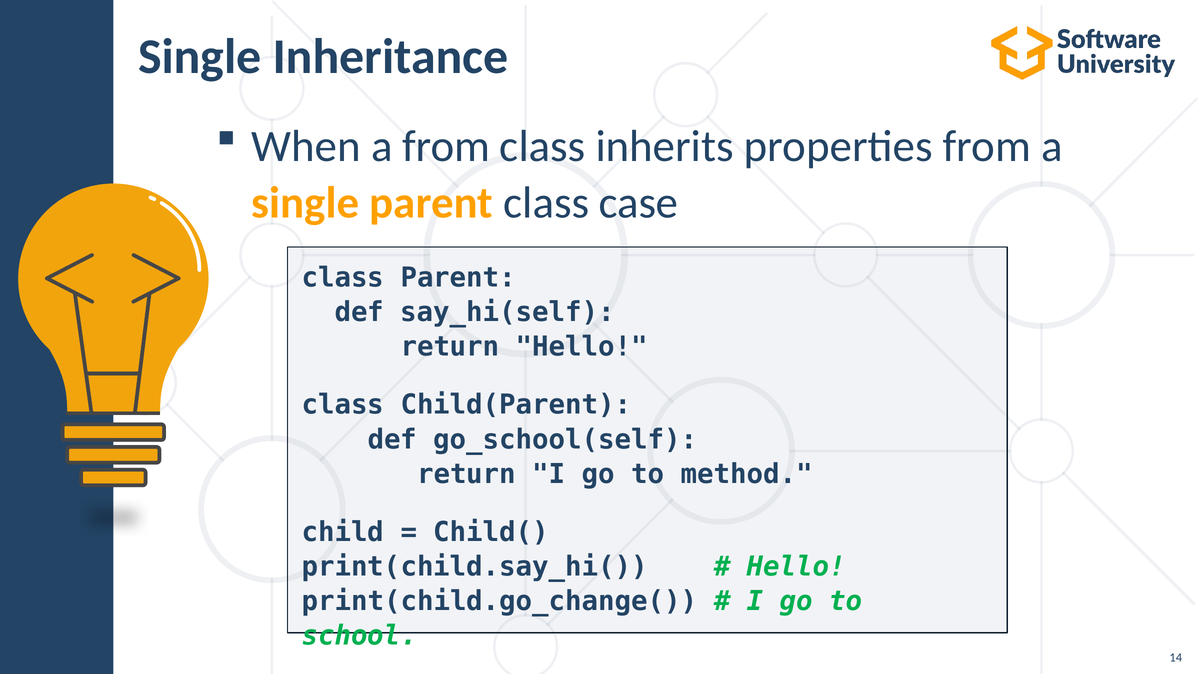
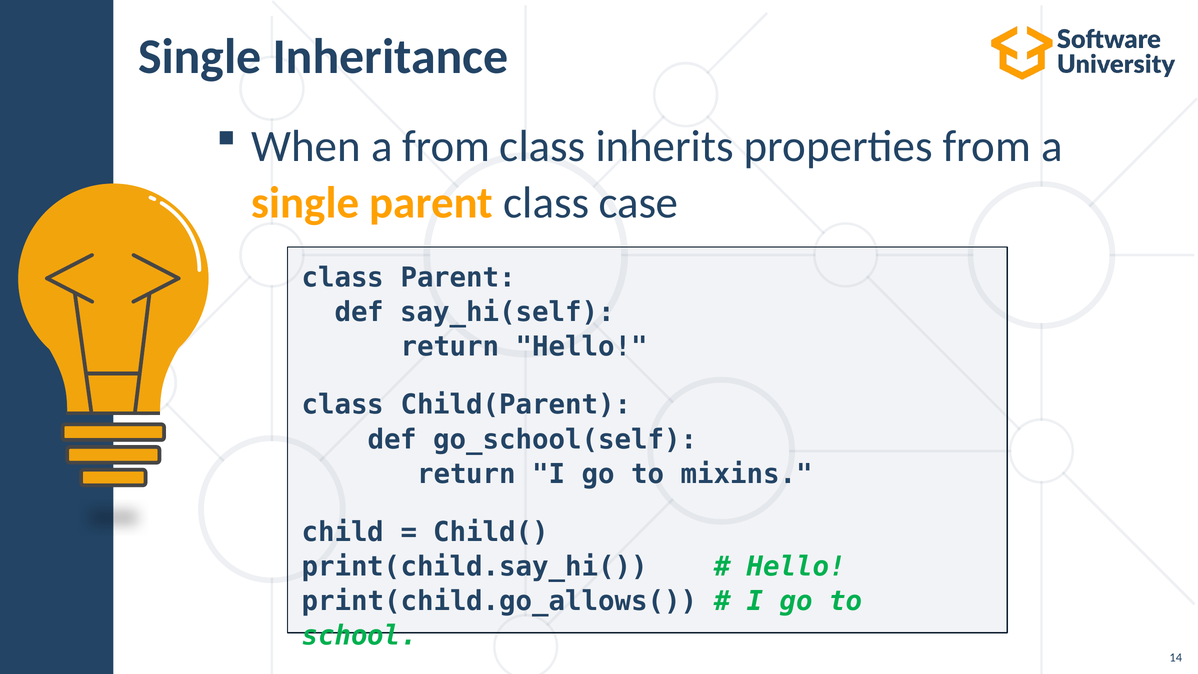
method: method -> mixins
print(child.go_change(: print(child.go_change( -> print(child.go_allows(
